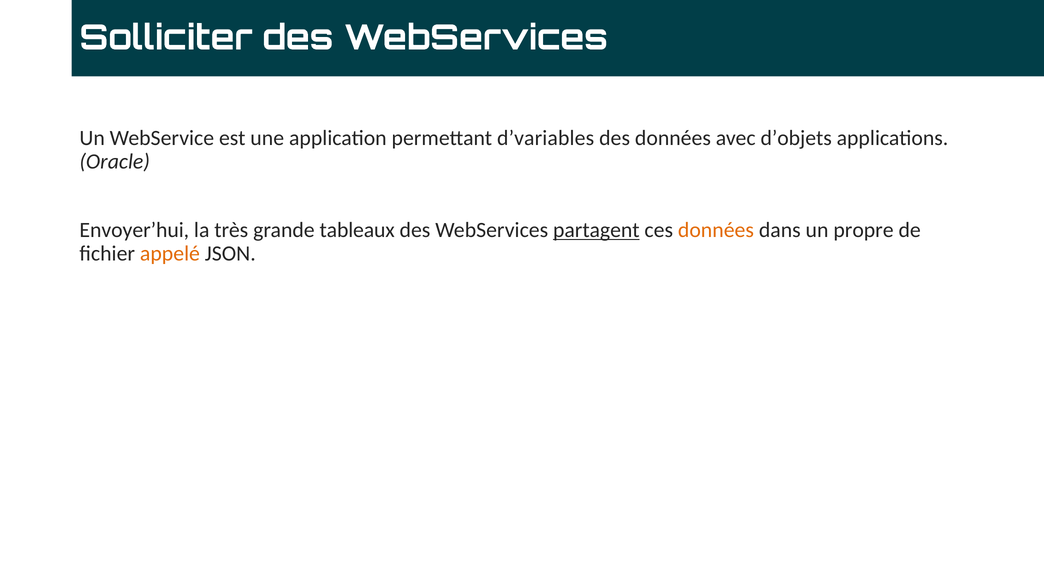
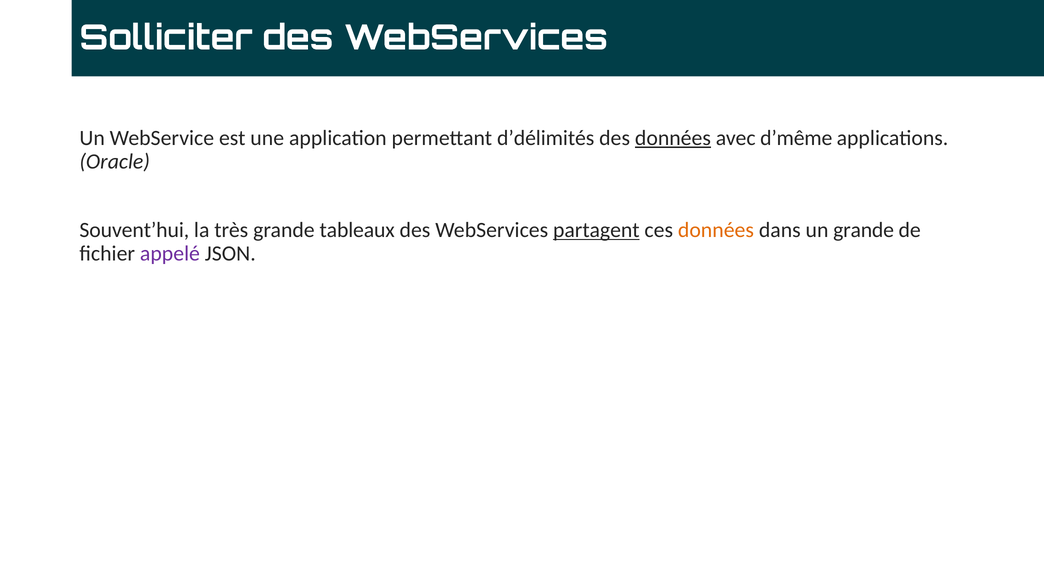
d’variables: d’variables -> d’délimités
données at (673, 138) underline: none -> present
d’objets: d’objets -> d’même
Envoyer’hui: Envoyer’hui -> Souvent’hui
un propre: propre -> grande
appelé colour: orange -> purple
